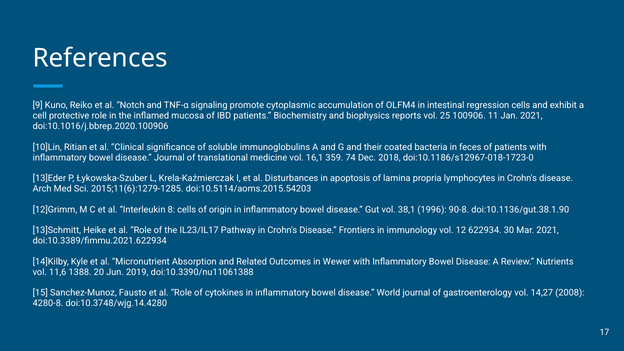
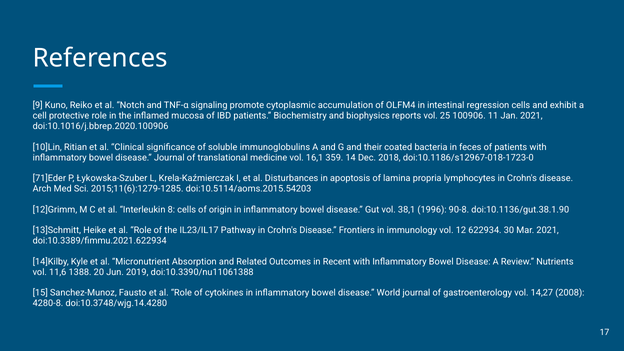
74: 74 -> 14
13]Eder: 13]Eder -> 71]Eder
Wewer: Wewer -> Recent
